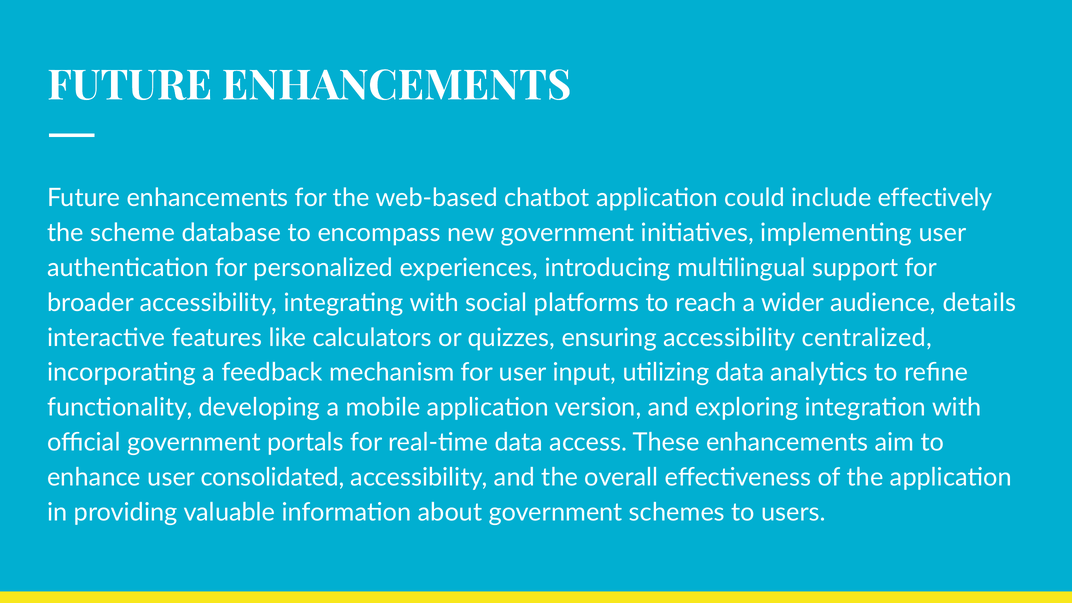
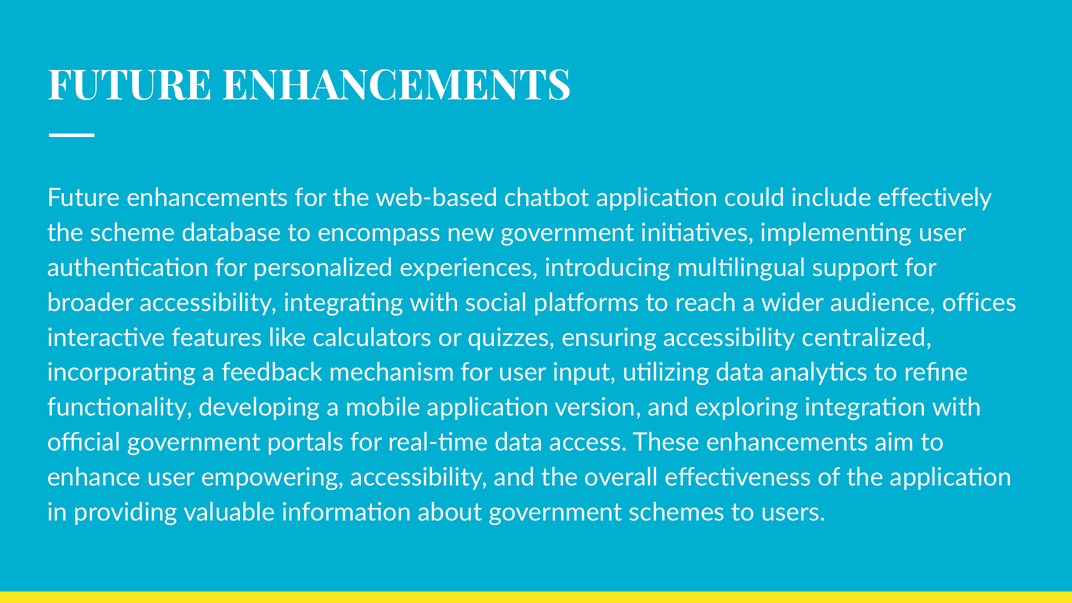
details: details -> offices
consolidated: consolidated -> empowering
